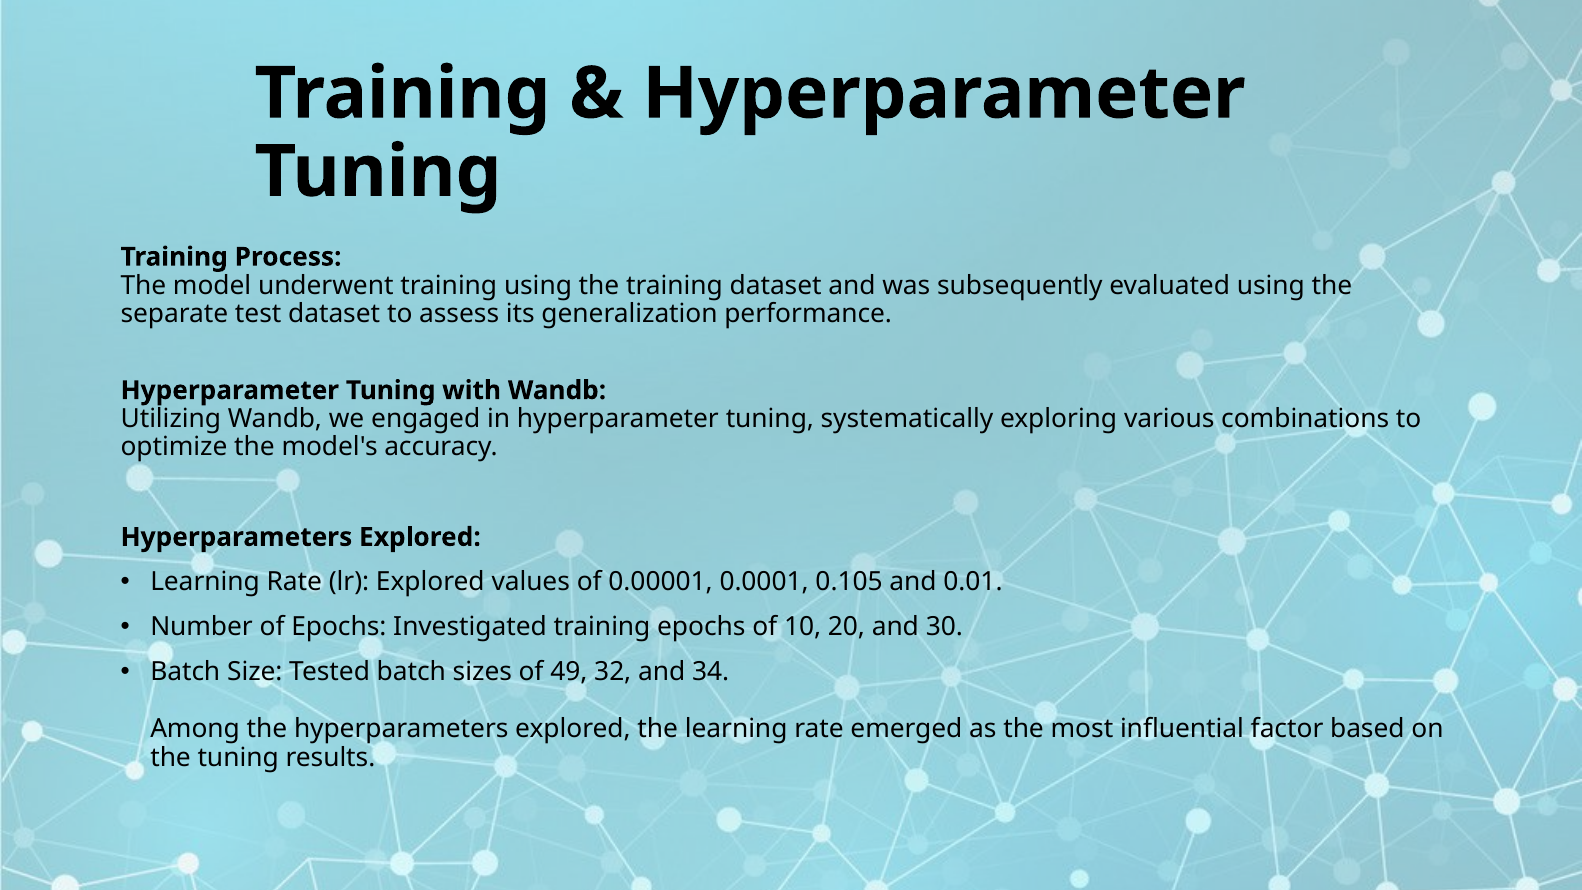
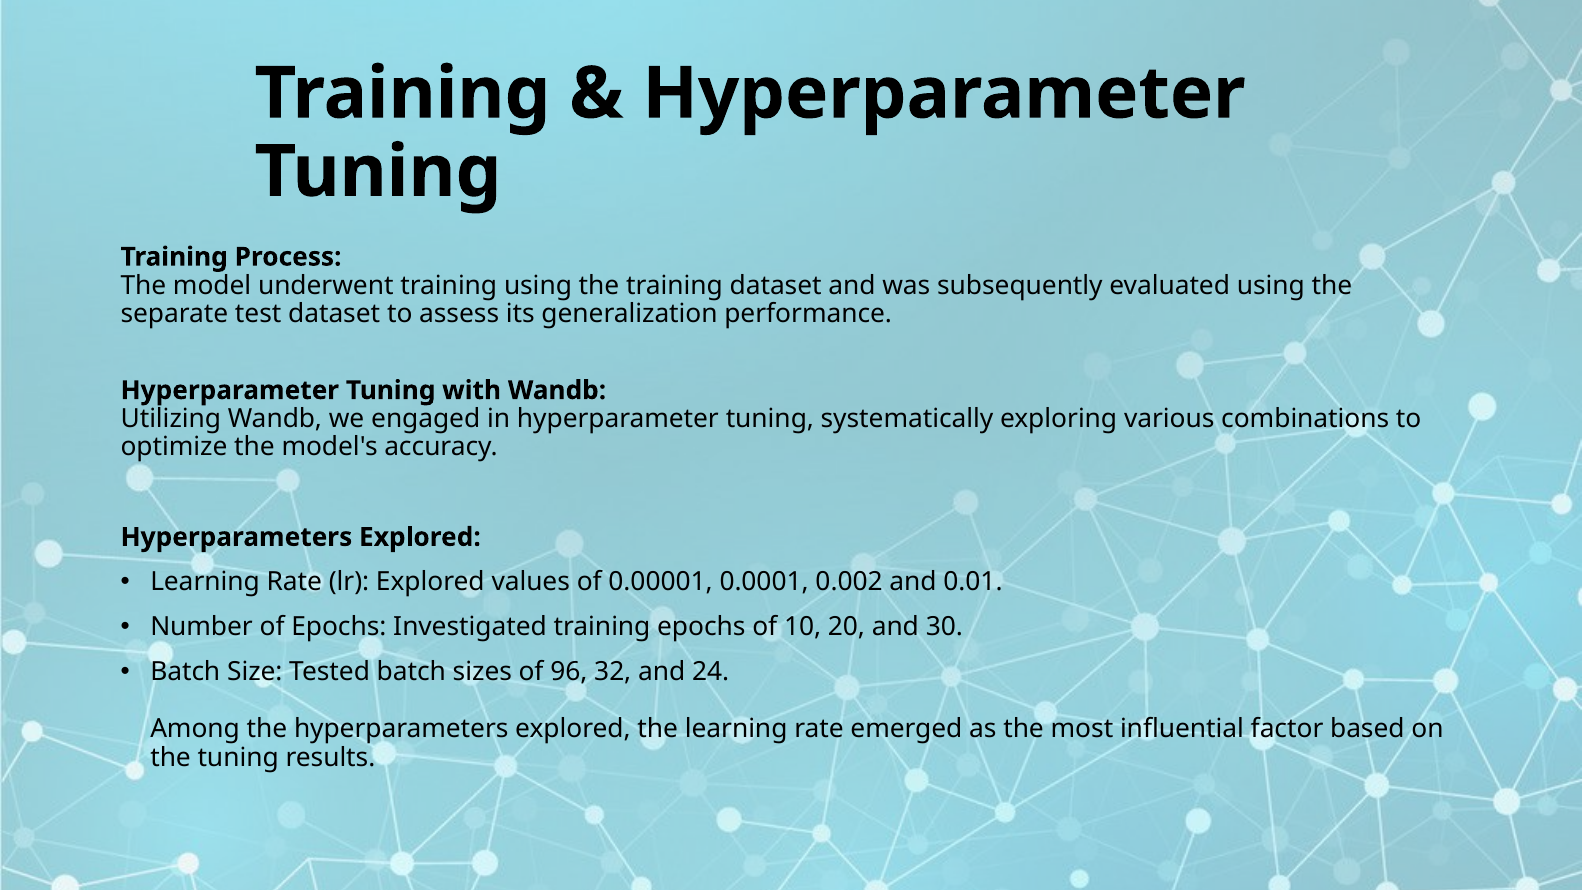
0.105: 0.105 -> 0.002
49: 49 -> 96
34: 34 -> 24
